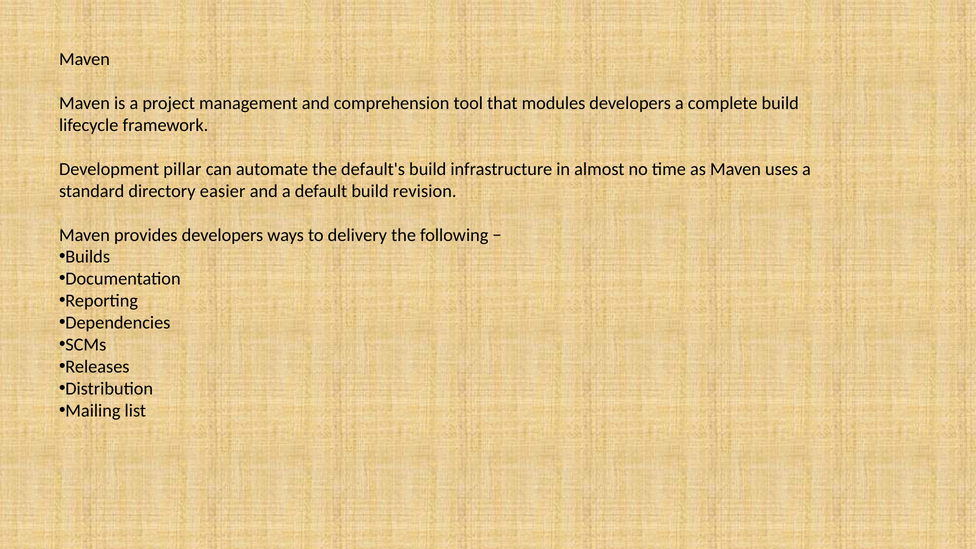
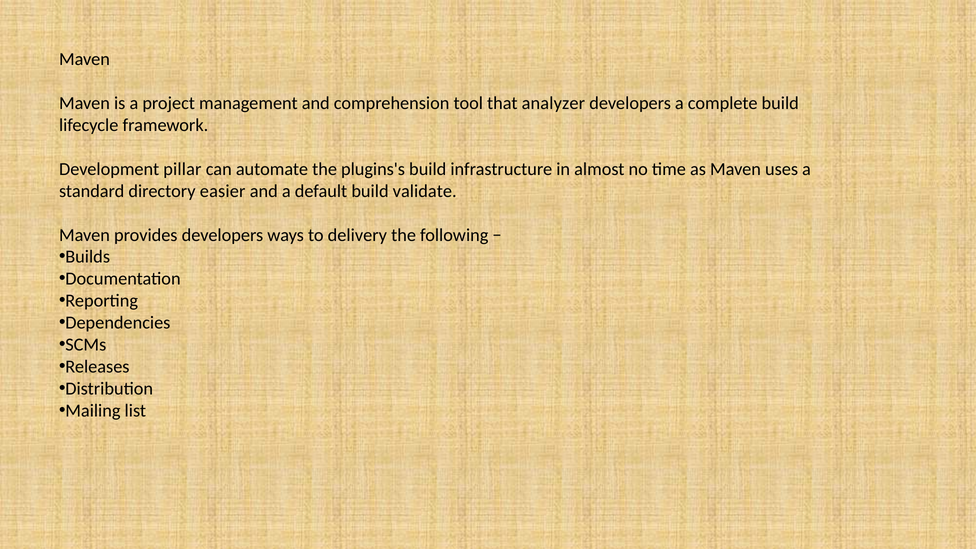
modules: modules -> analyzer
default's: default's -> plugins's
revision: revision -> validate
